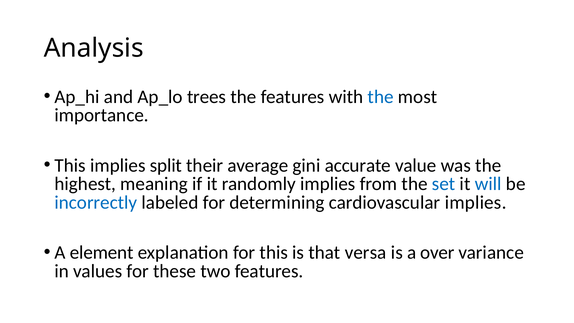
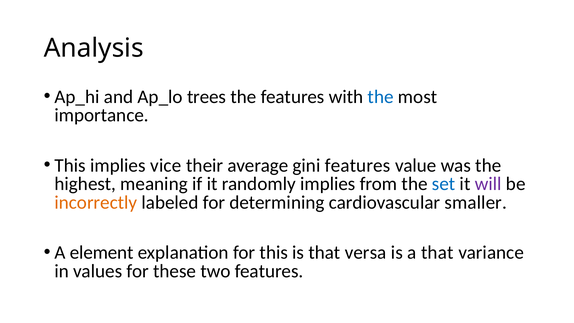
split: split -> vice
gini accurate: accurate -> features
will colour: blue -> purple
incorrectly colour: blue -> orange
cardiovascular implies: implies -> smaller
a over: over -> that
